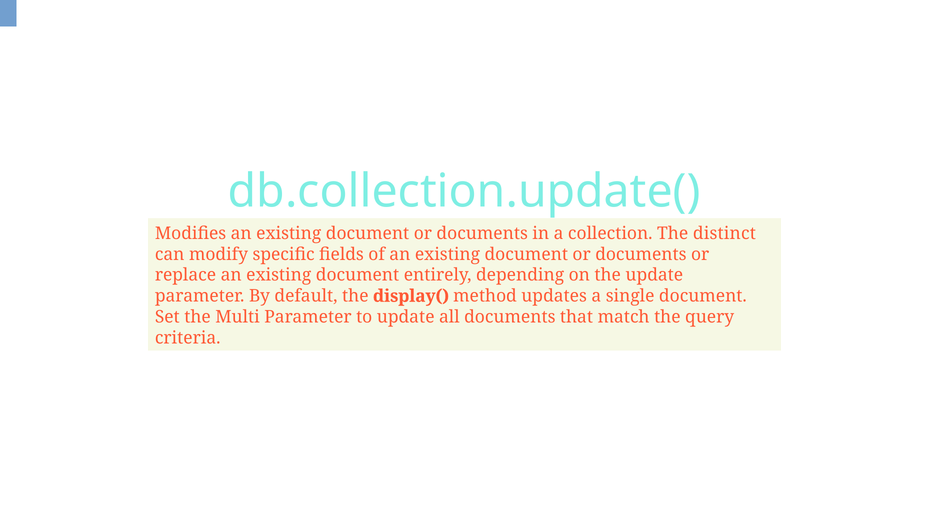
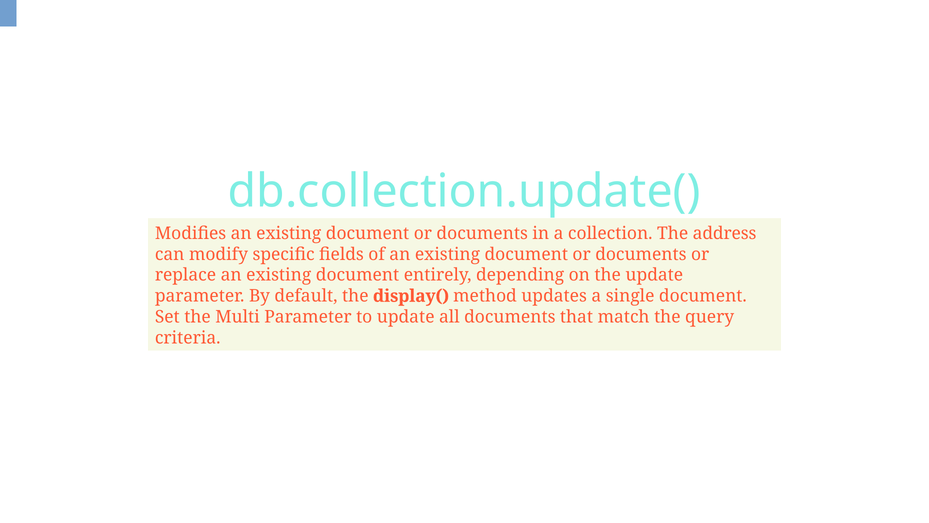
distinct: distinct -> address
